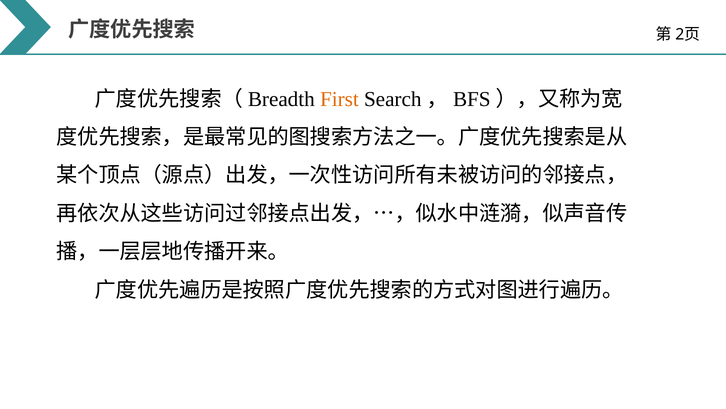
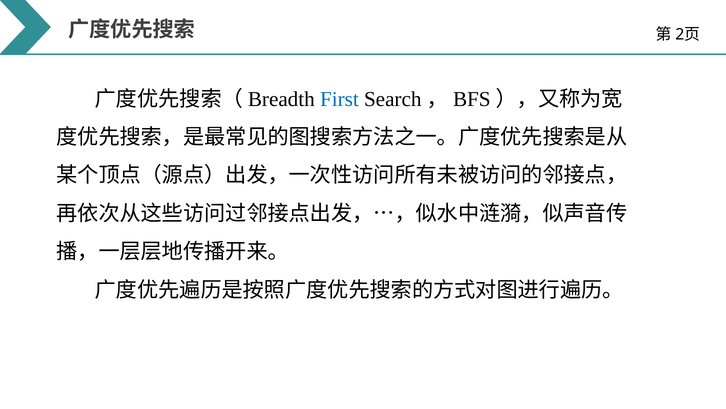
First colour: orange -> blue
